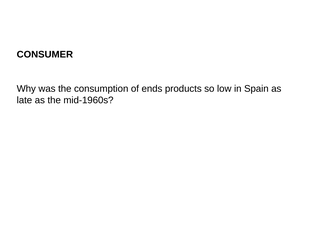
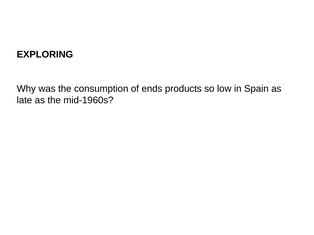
CONSUMER: CONSUMER -> EXPLORING
